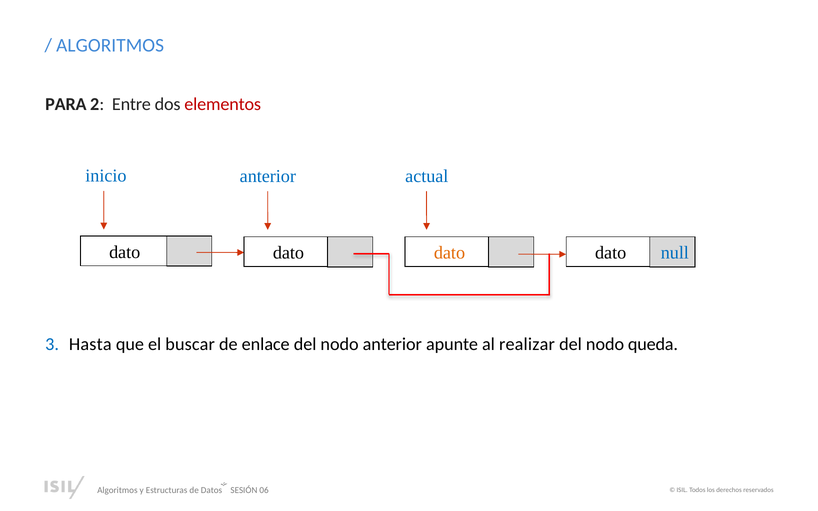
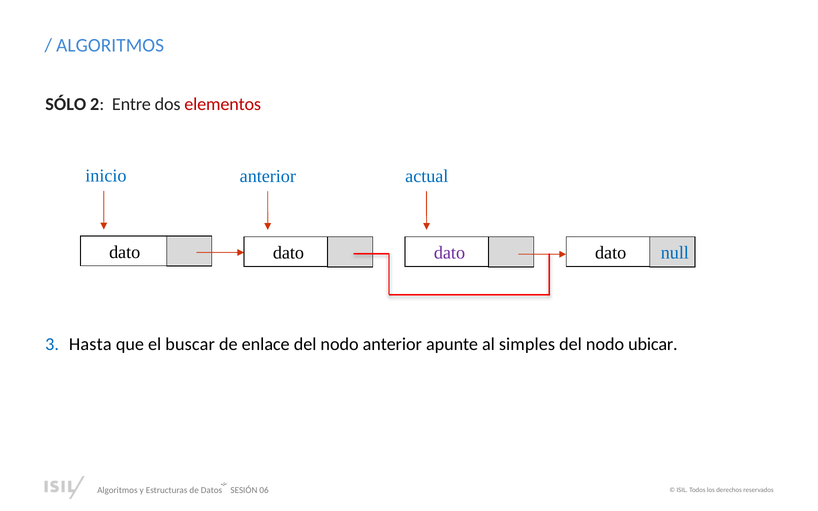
PARA: PARA -> SÓLO
dato at (450, 253) colour: orange -> purple
realizar: realizar -> simples
queda: queda -> ubicar
